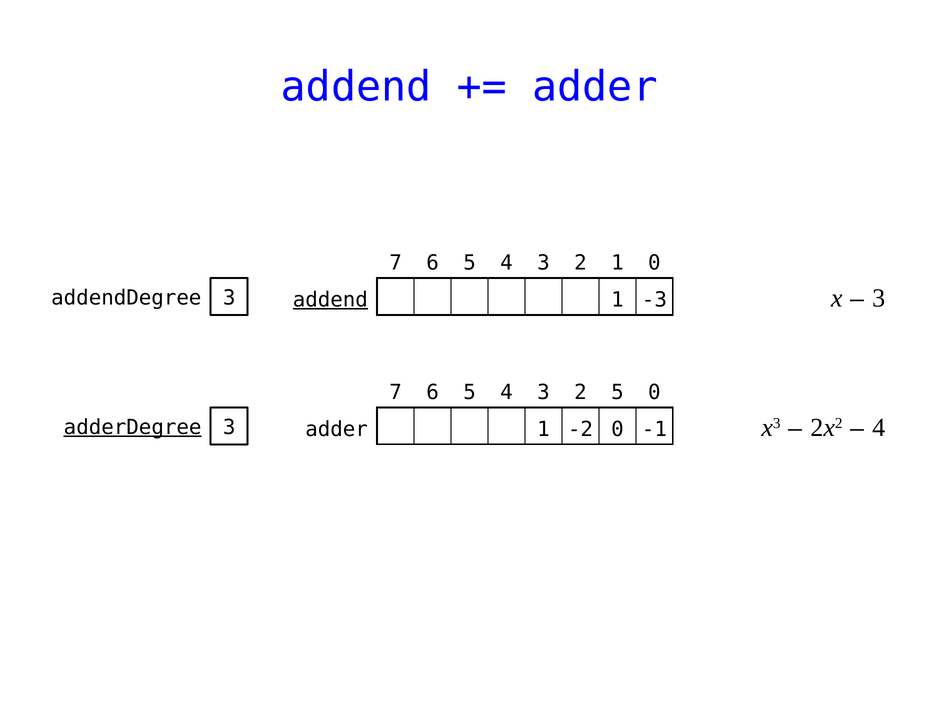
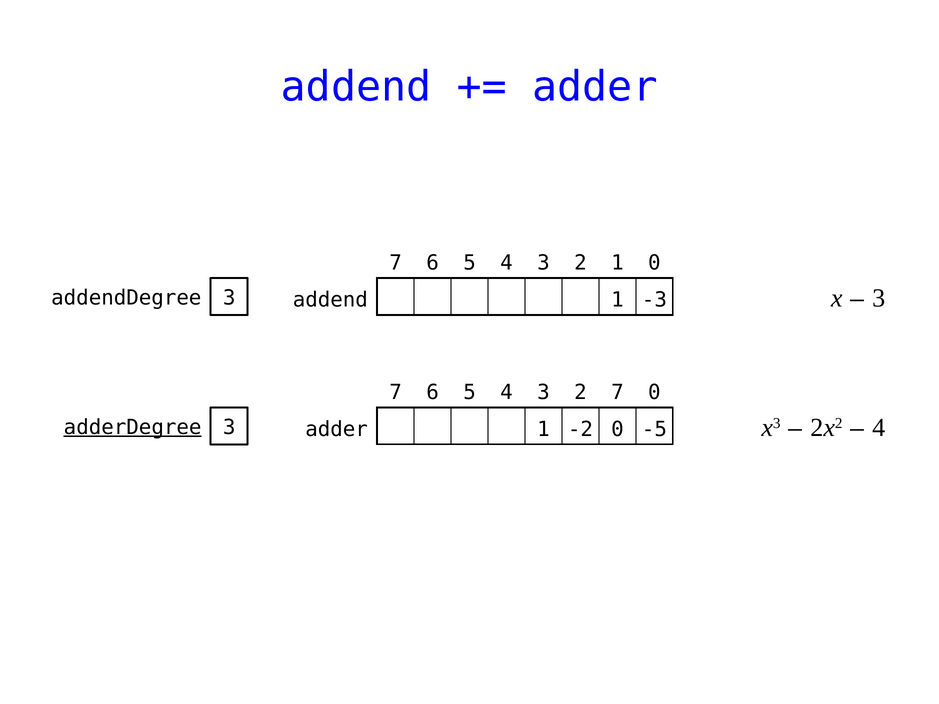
addend at (330, 300) underline: present -> none
2 5: 5 -> 7
-1: -1 -> -5
